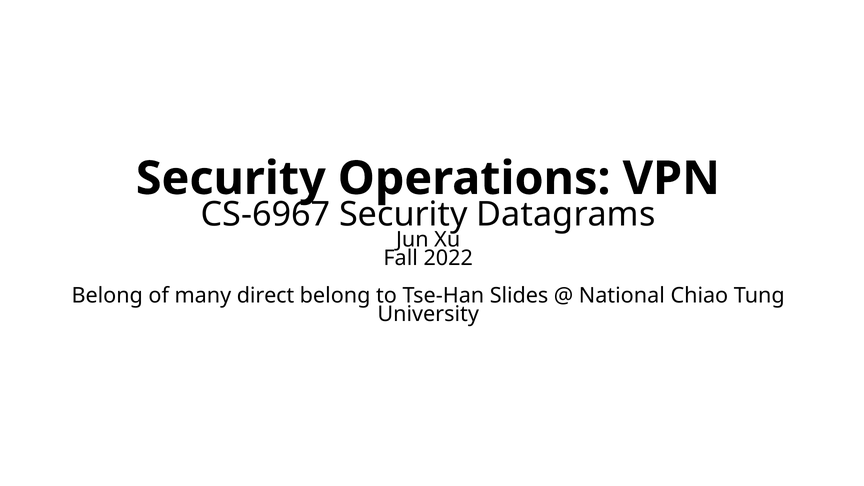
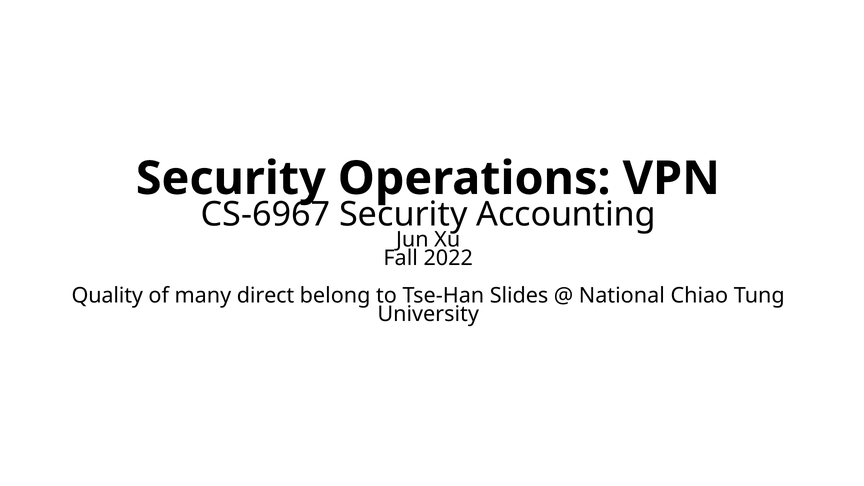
Datagrams: Datagrams -> Accounting
Belong at (107, 295): Belong -> Quality
